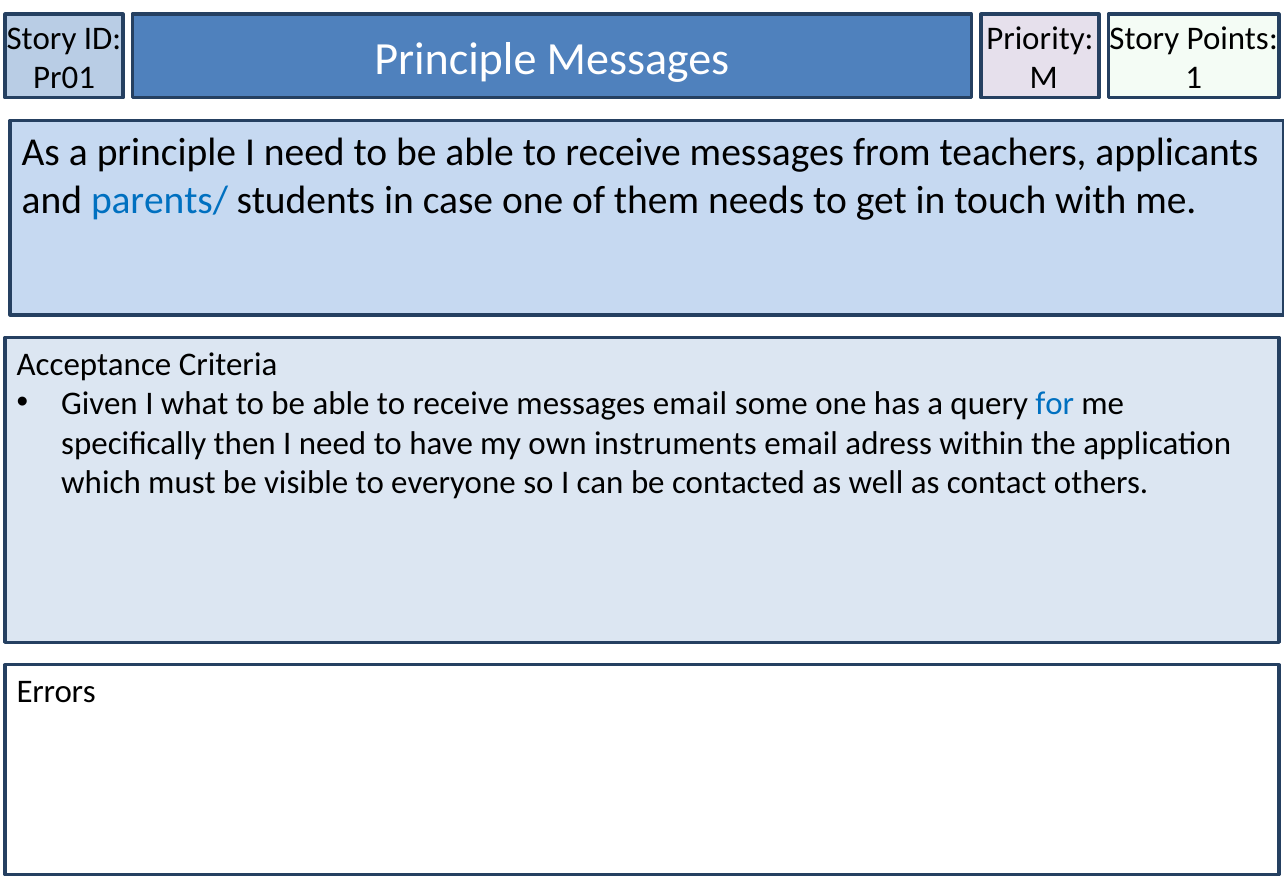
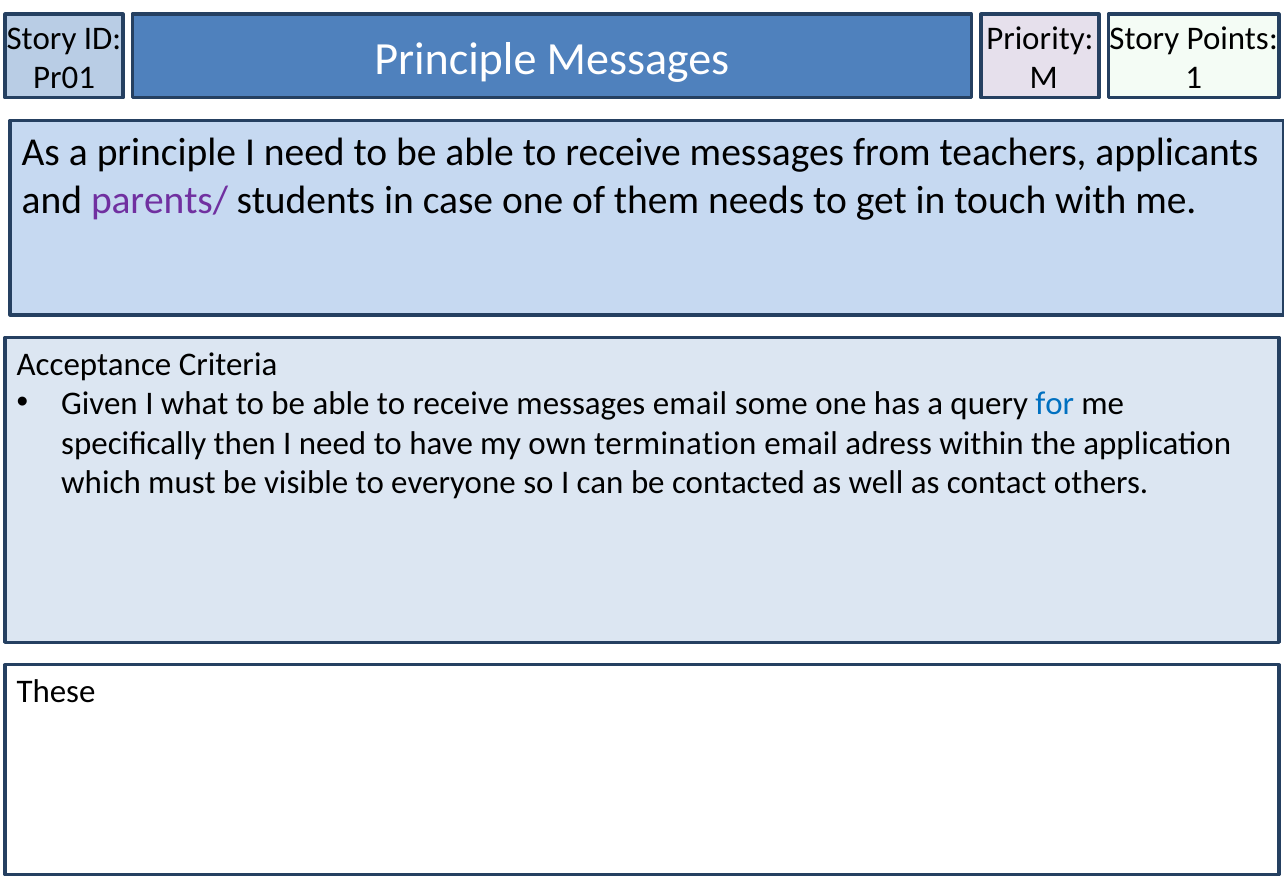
parents/ colour: blue -> purple
instruments: instruments -> termination
Errors: Errors -> These
